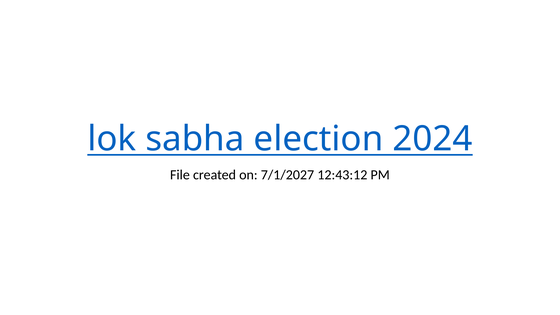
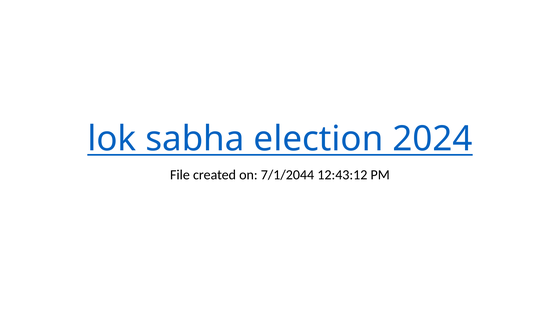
7/1/2027: 7/1/2027 -> 7/1/2044
